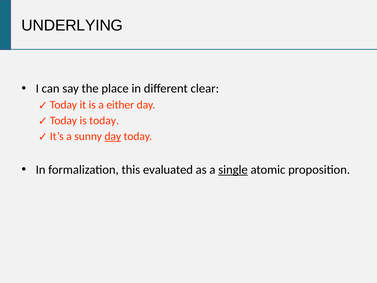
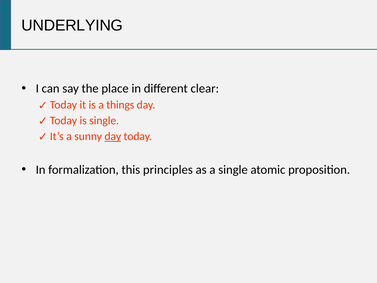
either: either -> things
is today: today -> single
evaluated: evaluated -> principles
single at (233, 170) underline: present -> none
